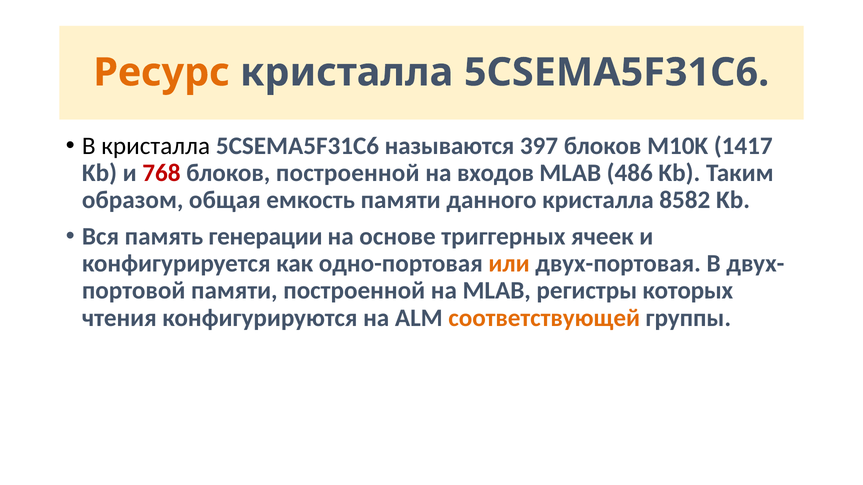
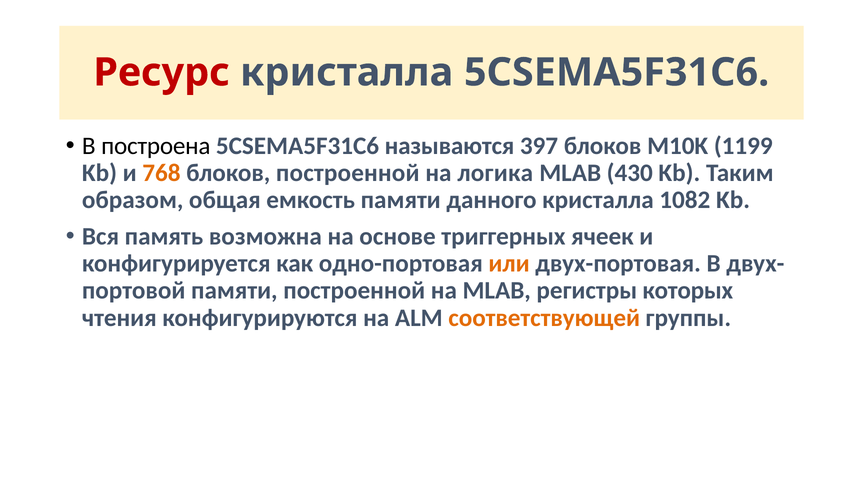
Ресурс colour: orange -> red
В кристалла: кристалла -> построена
1417: 1417 -> 1199
768 colour: red -> orange
входов: входов -> логика
486: 486 -> 430
8582: 8582 -> 1082
генерации: генерации -> возможна
